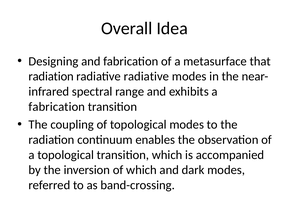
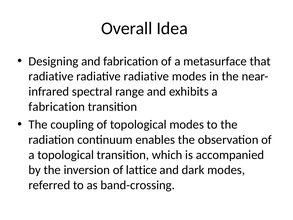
radiation at (51, 76): radiation -> radiative
of which: which -> lattice
